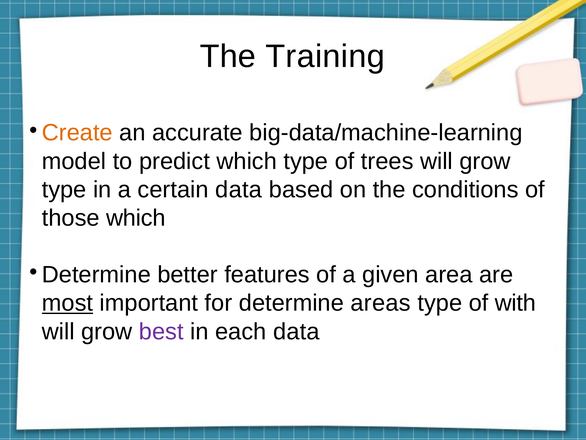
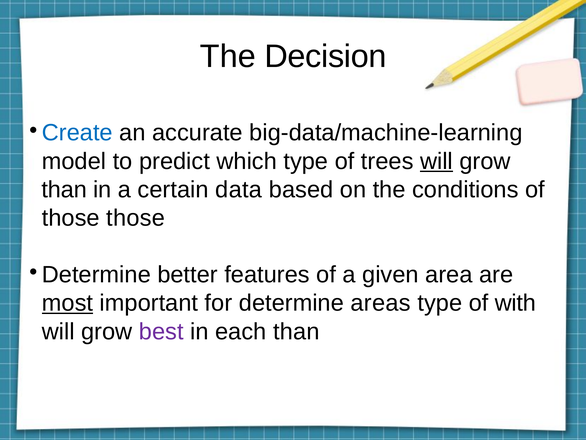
Training: Training -> Decision
Create colour: orange -> blue
will at (436, 161) underline: none -> present
type at (64, 189): type -> than
those which: which -> those
each data: data -> than
